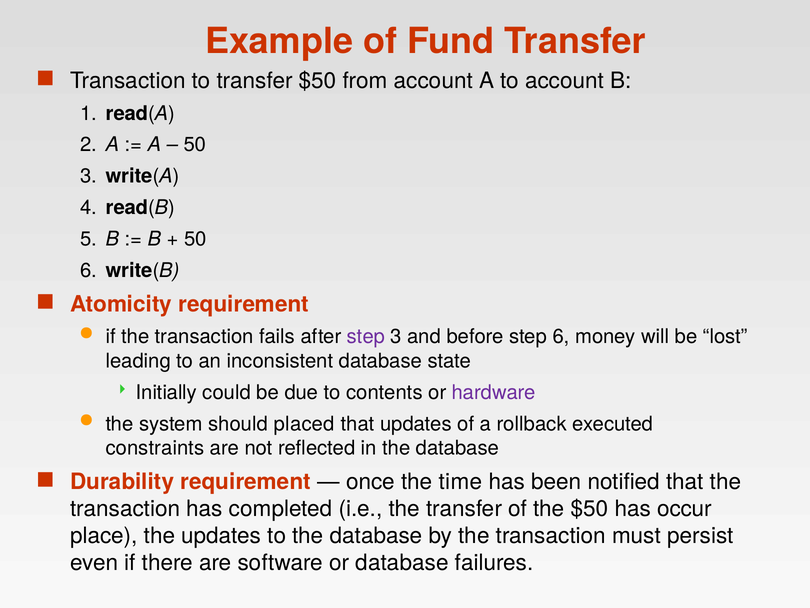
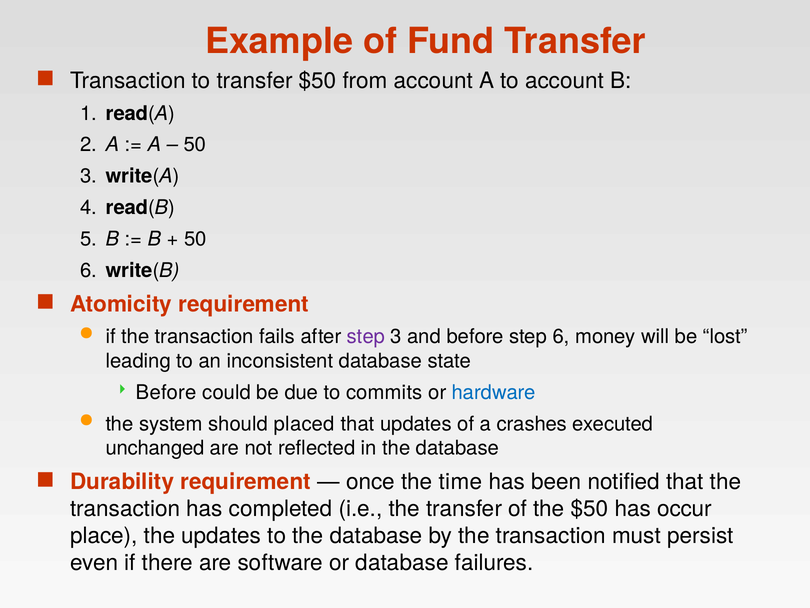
Initially at (166, 392): Initially -> Before
contents: contents -> commits
hardware colour: purple -> blue
rollback: rollback -> crashes
constraints: constraints -> unchanged
